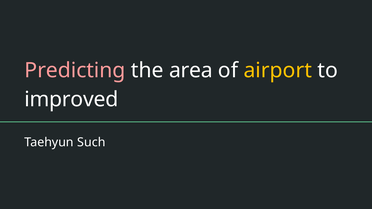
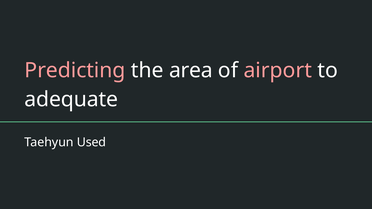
airport colour: yellow -> pink
improved: improved -> adequate
Such: Such -> Used
